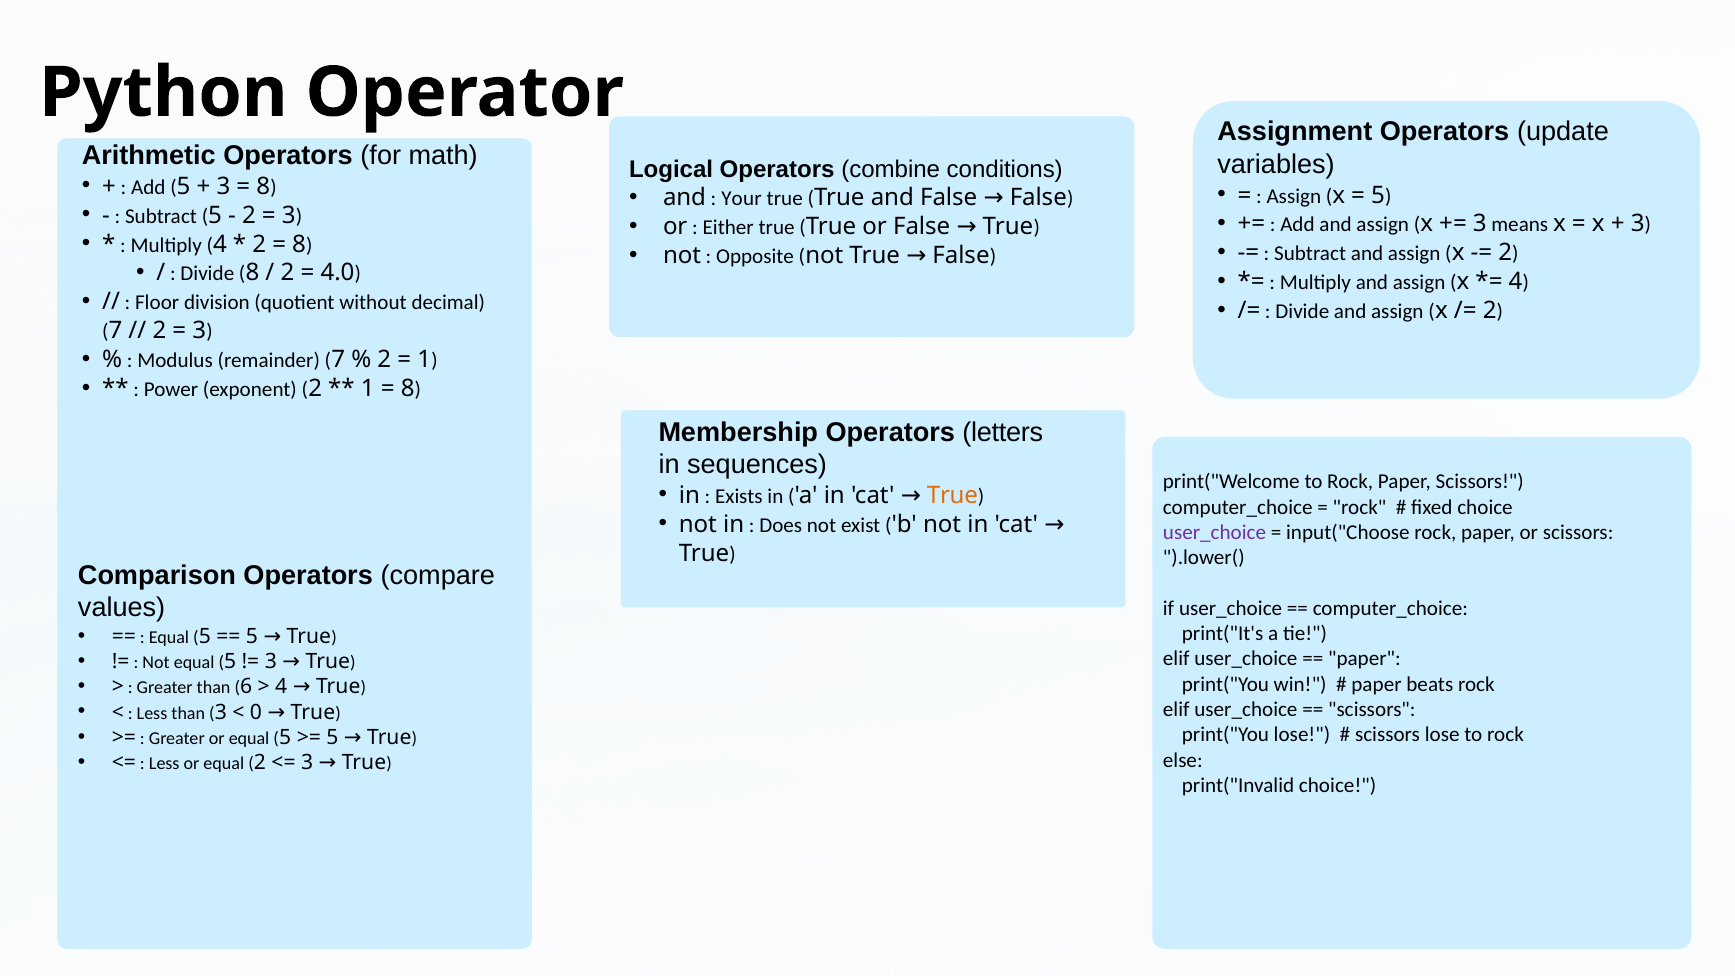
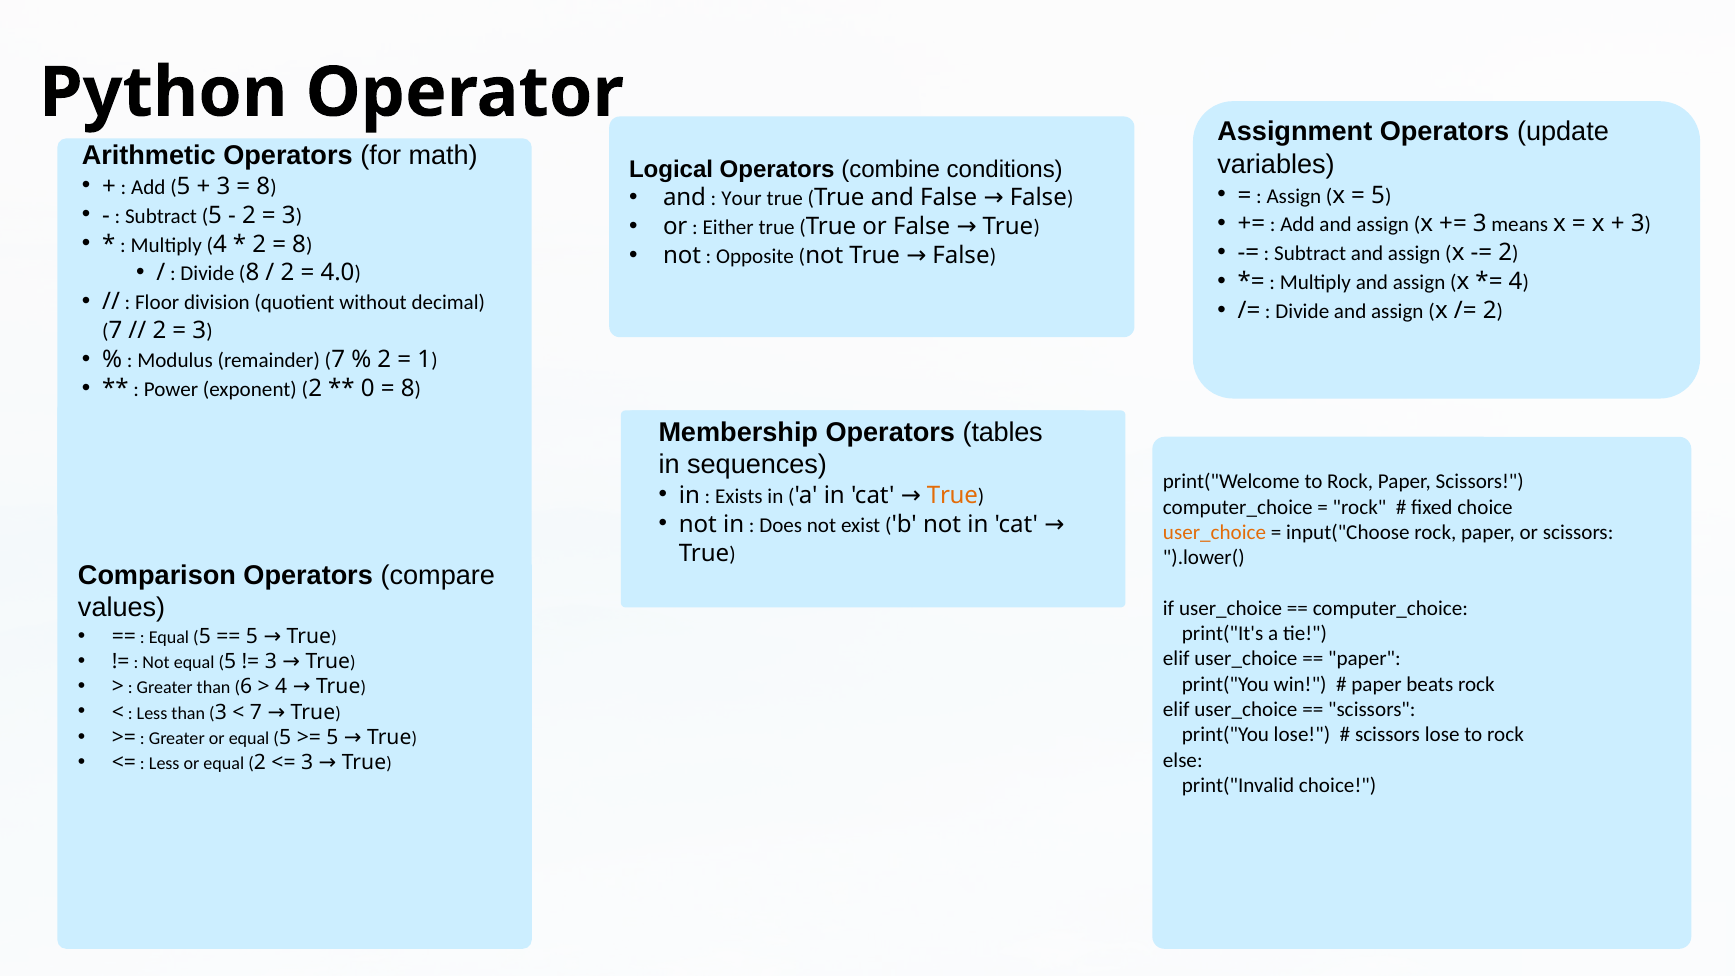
1 at (368, 389): 1 -> 0
letters: letters -> tables
user_choice at (1215, 532) colour: purple -> orange
0 at (256, 712): 0 -> 7
